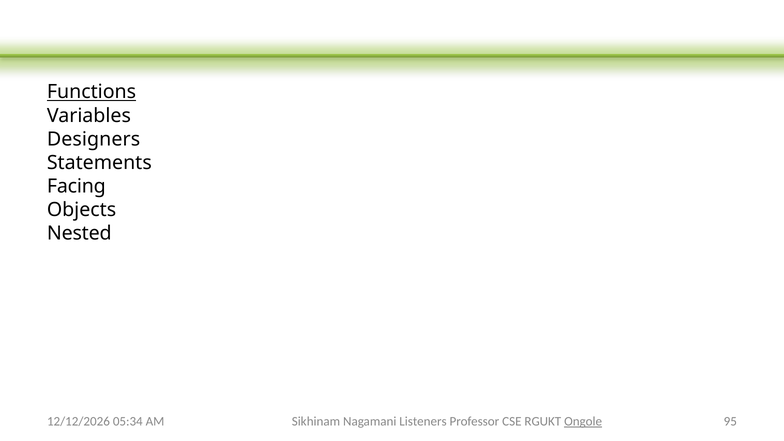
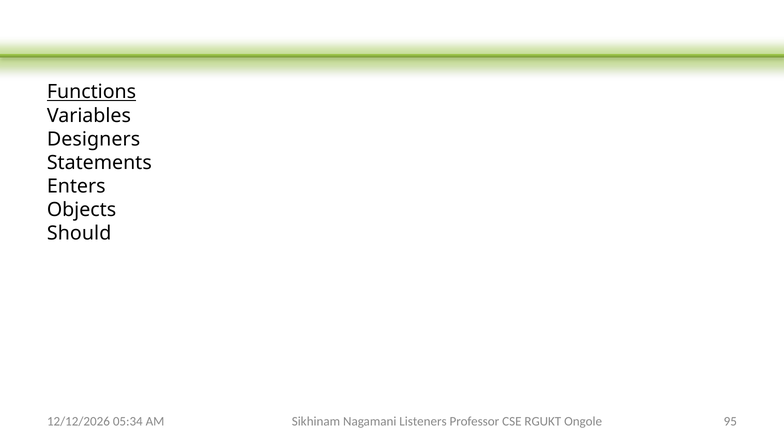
Facing: Facing -> Enters
Nested: Nested -> Should
Ongole underline: present -> none
